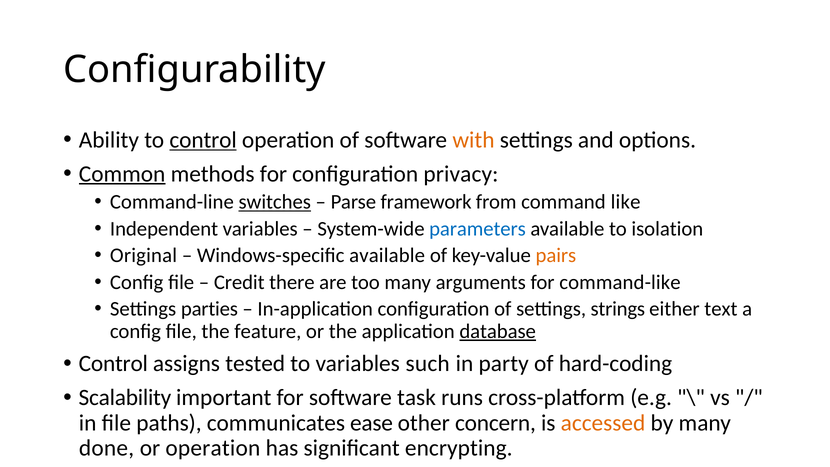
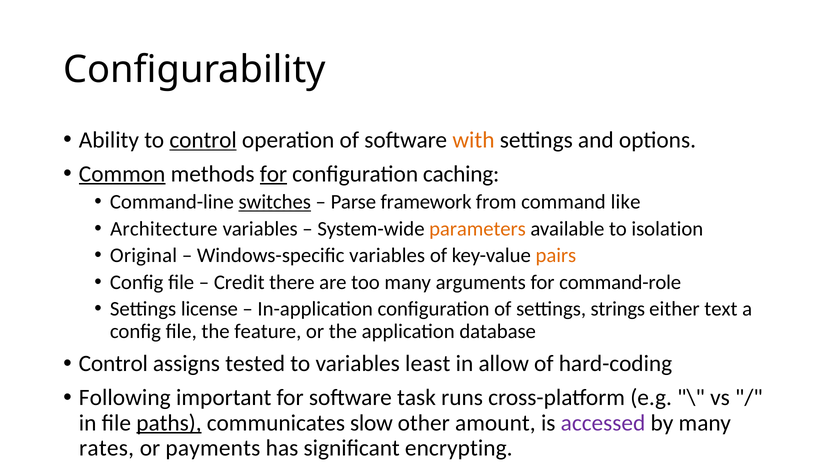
for at (273, 174) underline: none -> present
privacy: privacy -> caching
Independent: Independent -> Architecture
parameters colour: blue -> orange
Windows-specific available: available -> variables
command-like: command-like -> command-role
parties: parties -> license
database underline: present -> none
such: such -> least
party: party -> allow
Scalability: Scalability -> Following
paths underline: none -> present
ease: ease -> slow
concern: concern -> amount
accessed colour: orange -> purple
done: done -> rates
or operation: operation -> payments
